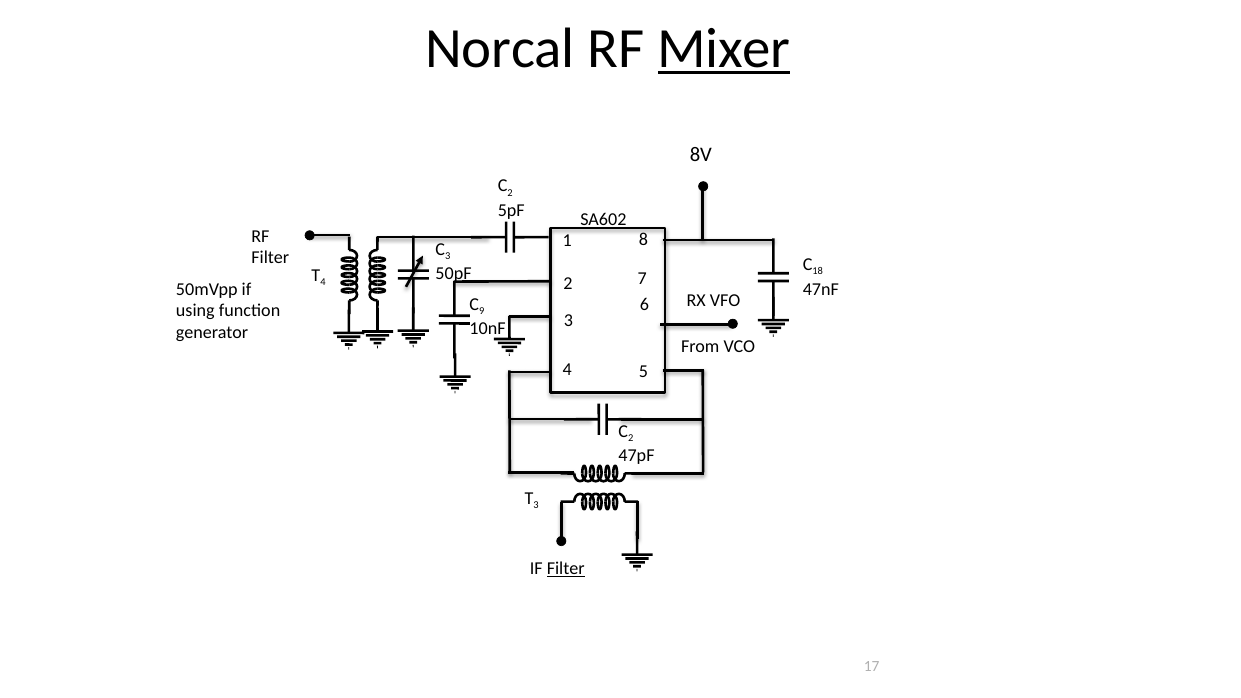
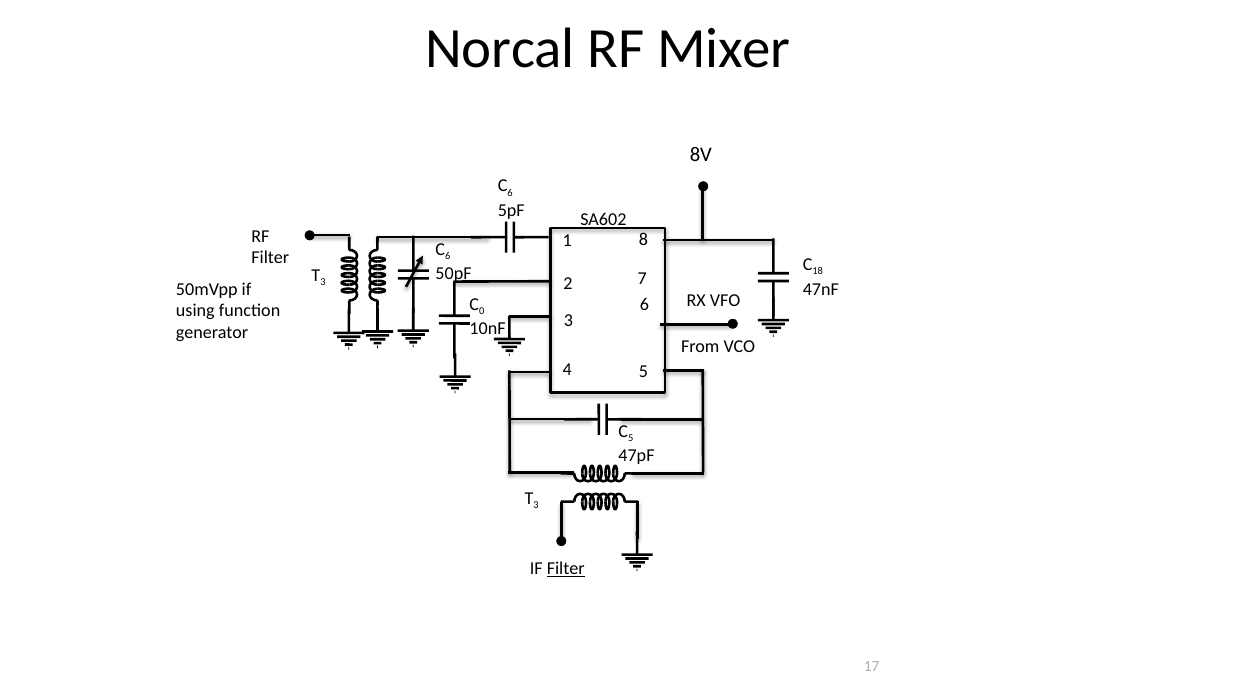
Mixer underline: present -> none
2 at (510, 193): 2 -> 6
3 at (448, 256): 3 -> 6
4 at (323, 282): 4 -> 3
9: 9 -> 0
2 at (631, 438): 2 -> 5
